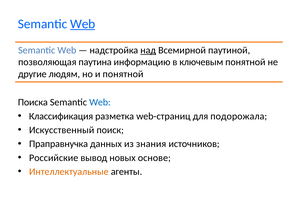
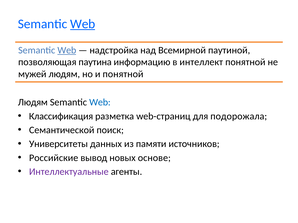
Web at (67, 50) underline: none -> present
над underline: present -> none
ключевым: ключевым -> интеллект
другие: другие -> мужей
Поиска at (33, 103): Поиска -> Людям
Искусственный: Искусственный -> Семантической
Праправнучка: Праправнучка -> Университеты
знания: знания -> памяти
Интеллектуальные colour: orange -> purple
